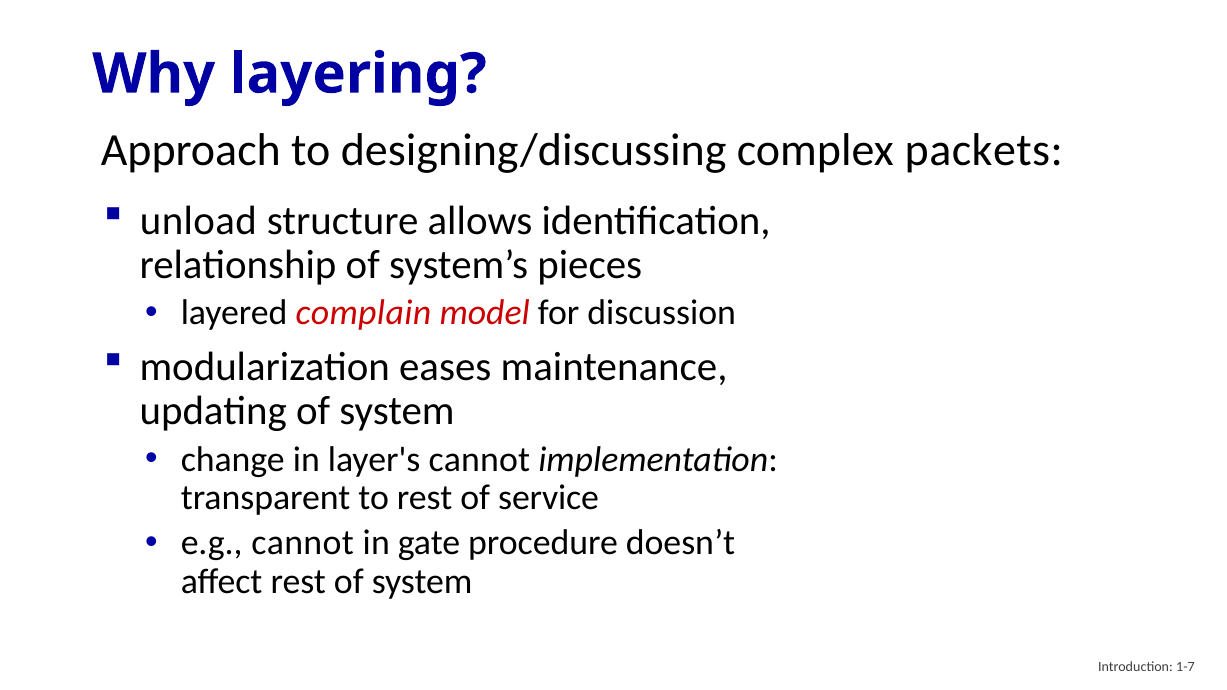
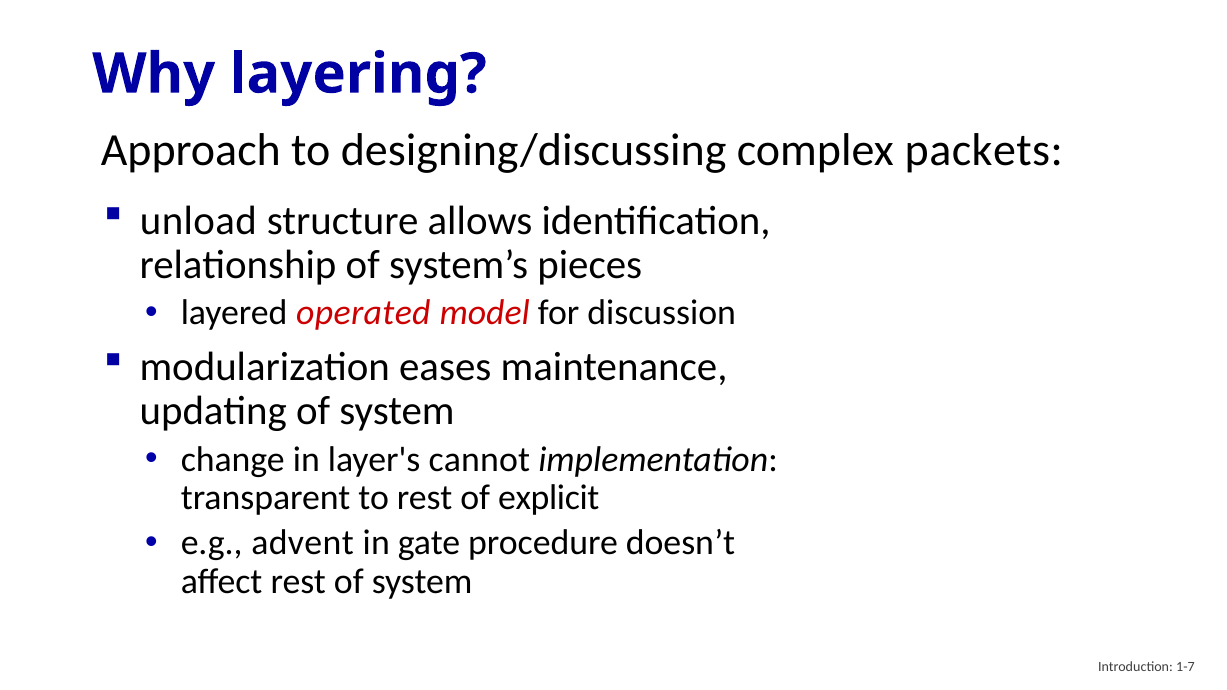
complain: complain -> operated
service: service -> explicit
e.g cannot: cannot -> advent
